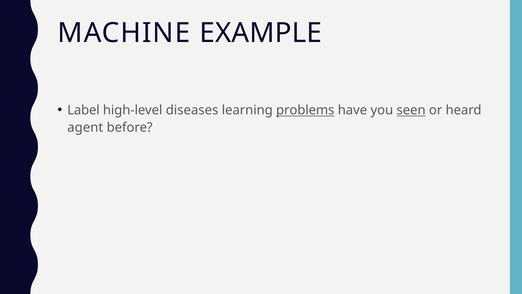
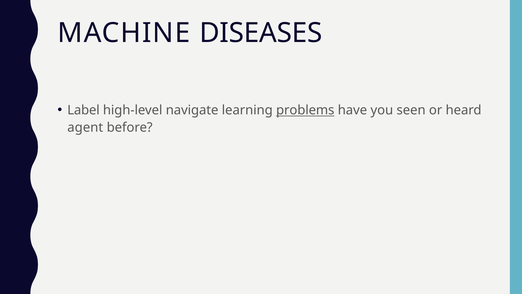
EXAMPLE: EXAMPLE -> DISEASES
diseases: diseases -> navigate
seen underline: present -> none
